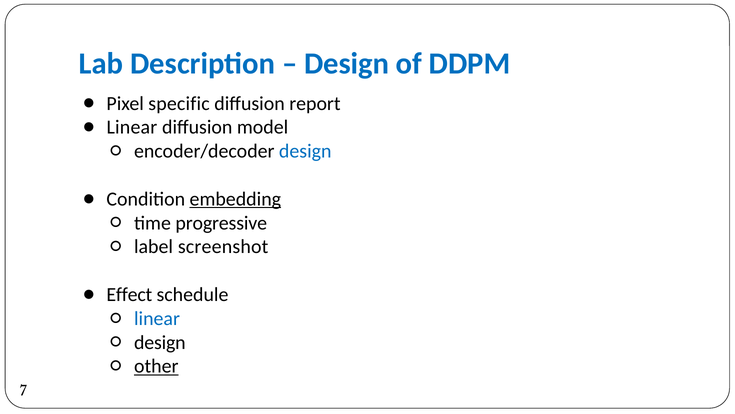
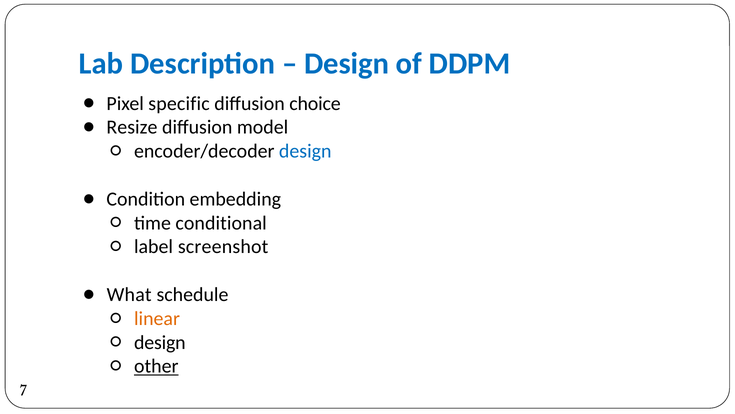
report: report -> choice
Linear at (132, 127): Linear -> Resize
embedding underline: present -> none
progressive: progressive -> conditional
Effect: Effect -> What
linear at (157, 318) colour: blue -> orange
